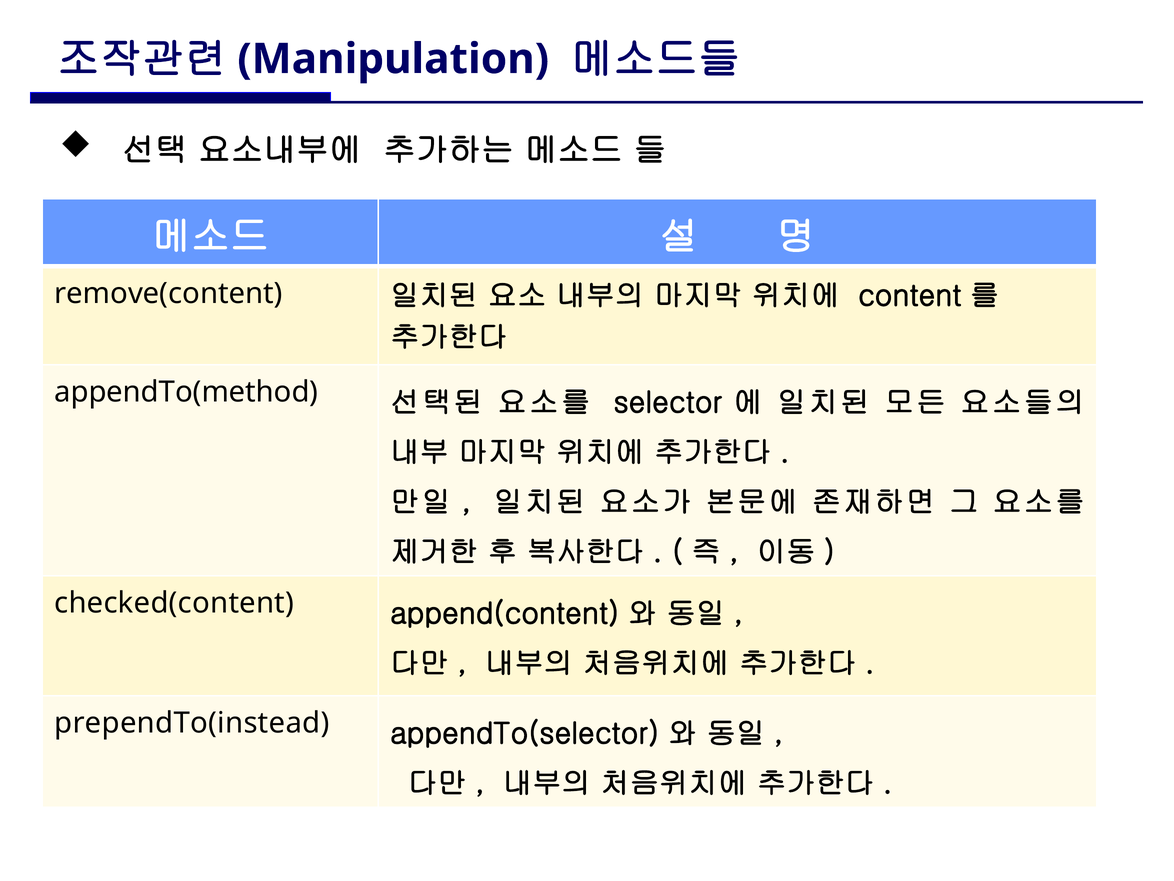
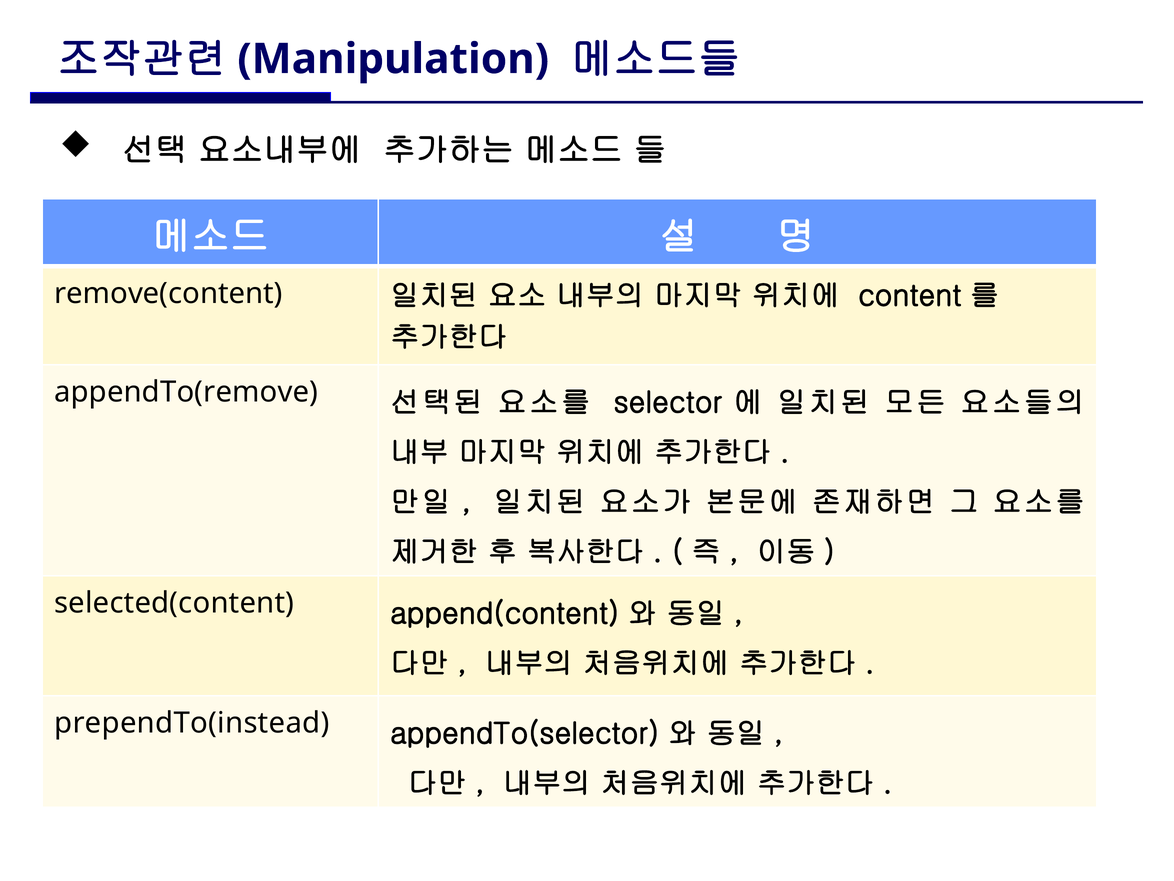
appendTo(method: appendTo(method -> appendTo(remove
checked(content: checked(content -> selected(content
